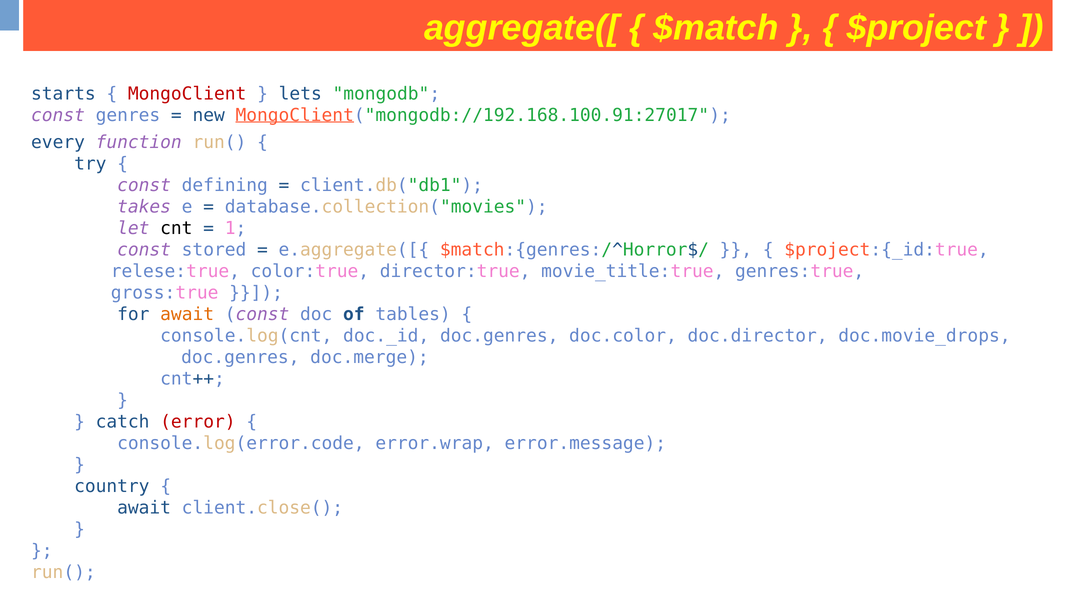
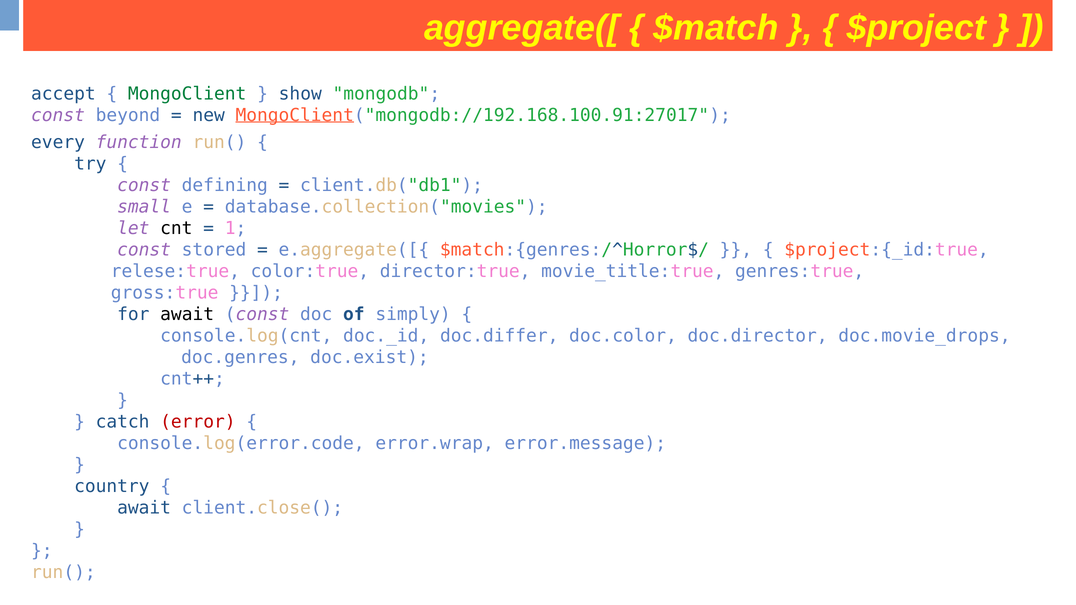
starts: starts -> accept
MongoClient colour: red -> green
lets: lets -> show
genres: genres -> beyond
takes: takes -> small
await at (187, 314) colour: orange -> black
tables: tables -> simply
doc._id doc.genres: doc.genres -> doc.differ
doc.merge: doc.merge -> doc.exist
